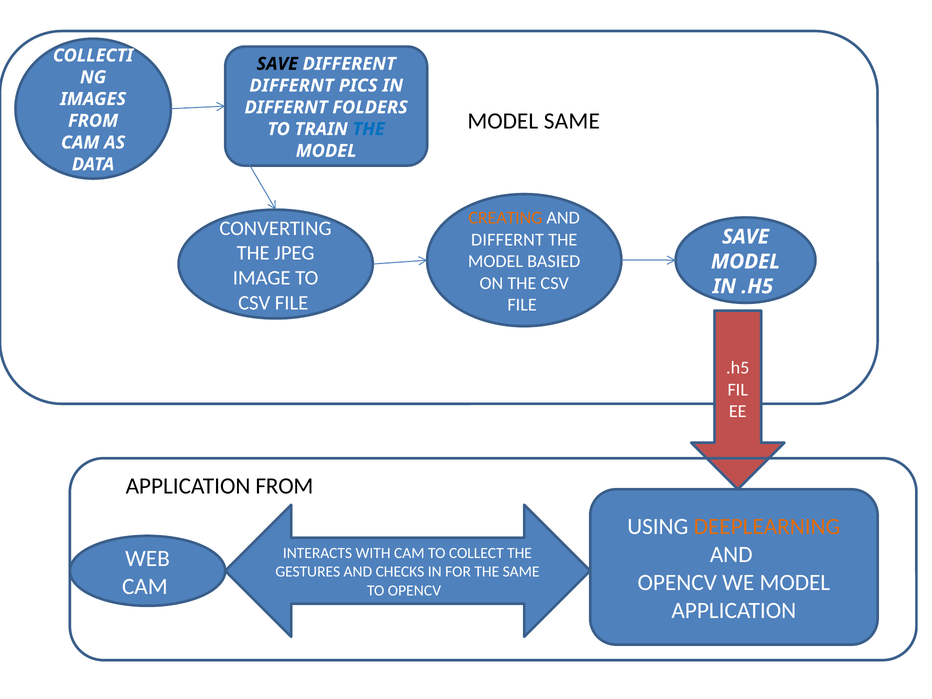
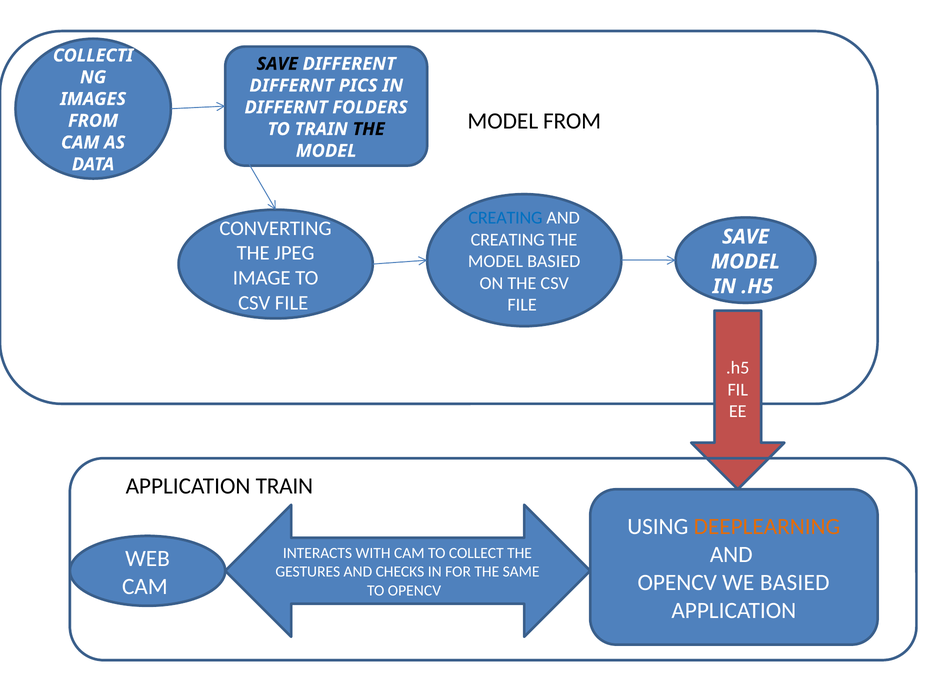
MODEL SAME: SAME -> FROM
THE at (369, 129) colour: blue -> black
CREATING at (506, 218) colour: orange -> blue
DIFFERNT at (507, 240): DIFFERNT -> CREATING
APPLICATION FROM: FROM -> TRAIN
WE MODEL: MODEL -> BASIED
